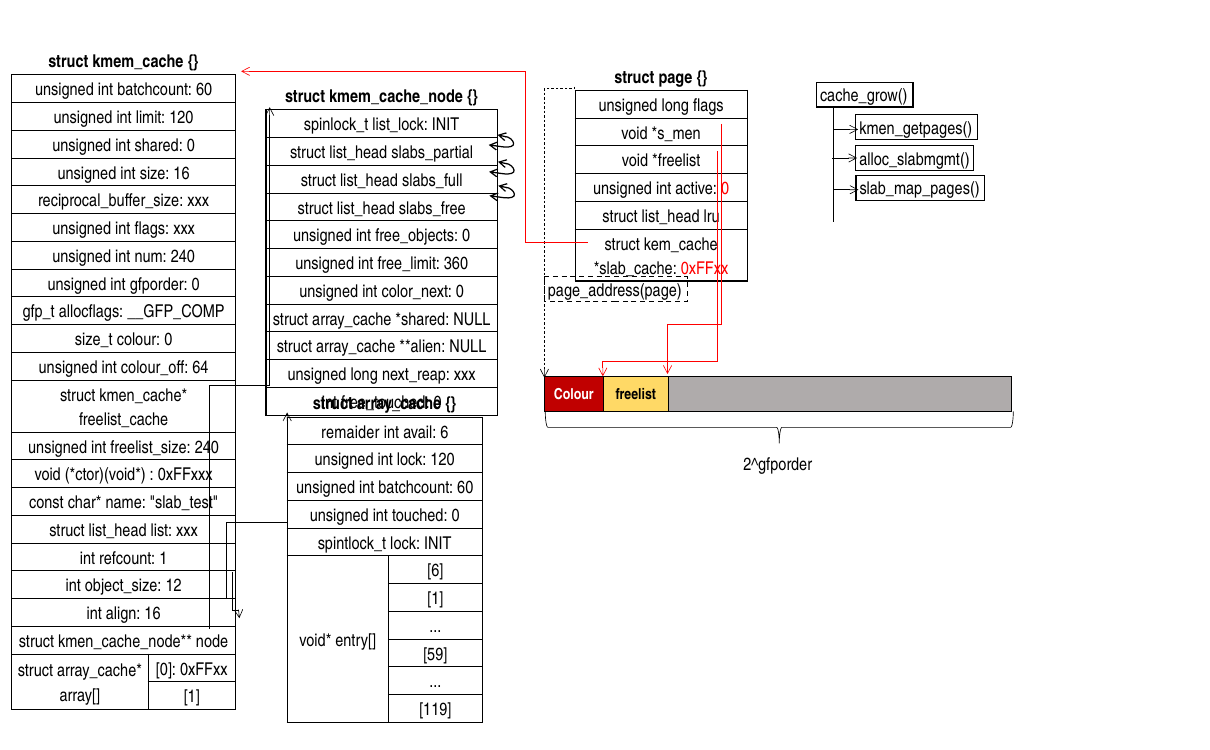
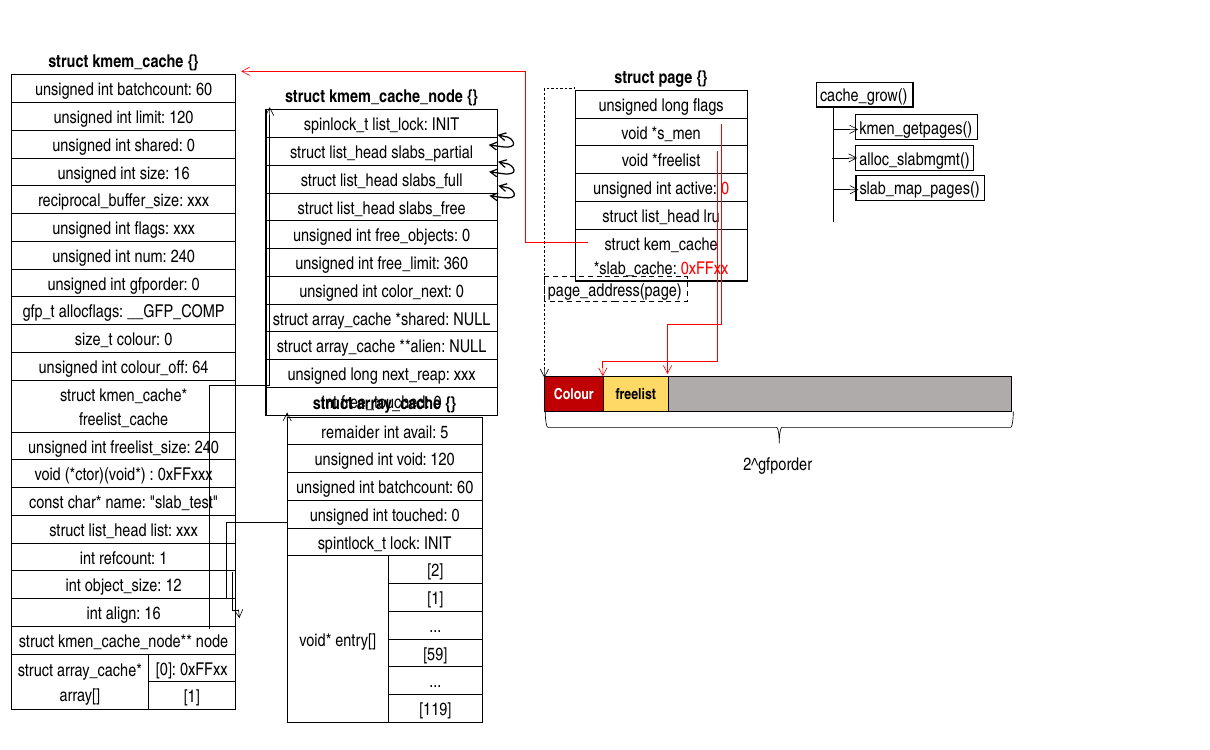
avail 6: 6 -> 5
int lock: lock -> void
6 at (435, 571): 6 -> 2
